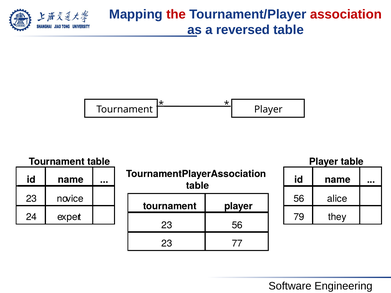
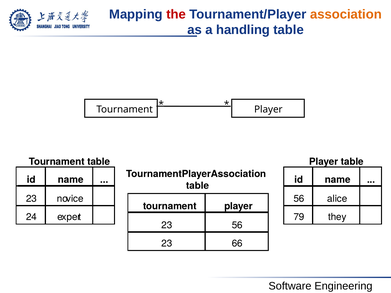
association colour: red -> orange
reversed: reversed -> handling
77: 77 -> 66
